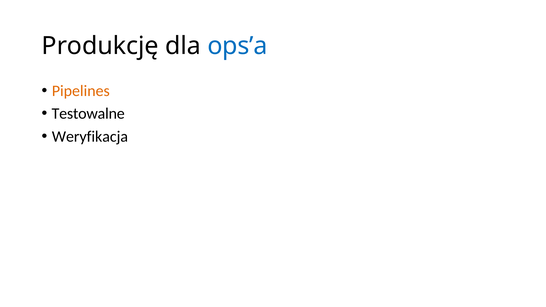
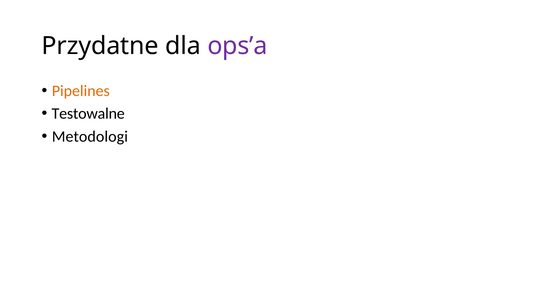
Produkcję: Produkcję -> Przydatne
ops’a colour: blue -> purple
Weryfikacja: Weryfikacja -> Metodologi
